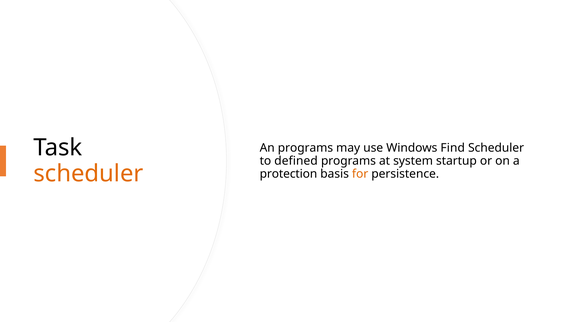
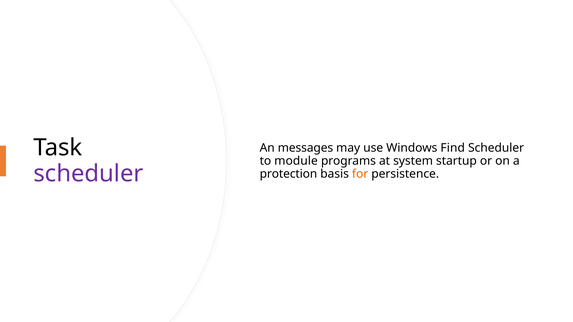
An programs: programs -> messages
defined: defined -> module
scheduler at (88, 174) colour: orange -> purple
